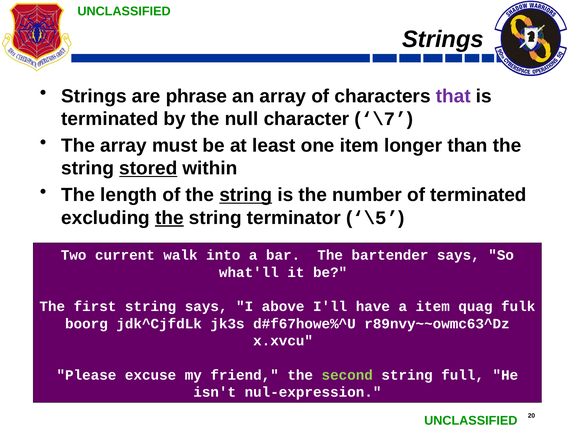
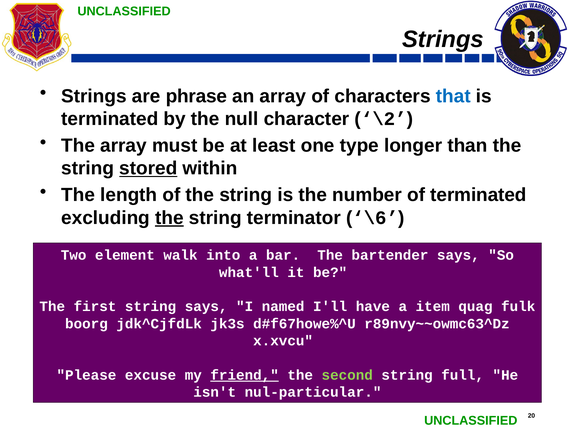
that colour: purple -> blue
\7: \7 -> \2
one item: item -> type
string at (246, 195) underline: present -> none
\5: \5 -> \6
current: current -> element
above: above -> named
friend underline: none -> present
nul-expression: nul-expression -> nul-particular
